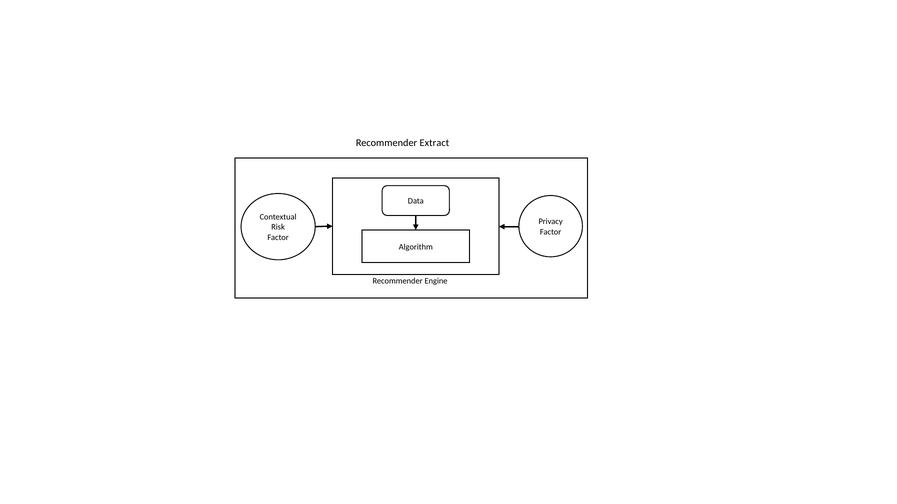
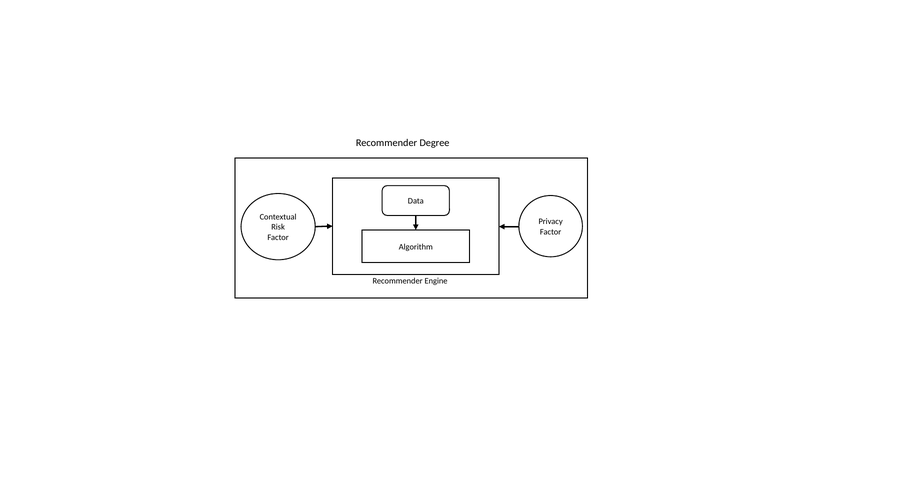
Extract: Extract -> Degree
